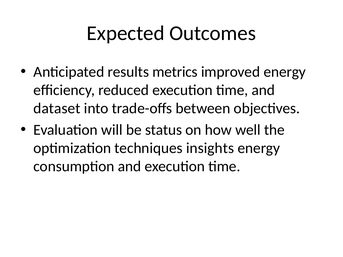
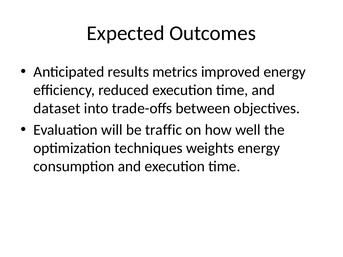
status: status -> traffic
insights: insights -> weights
